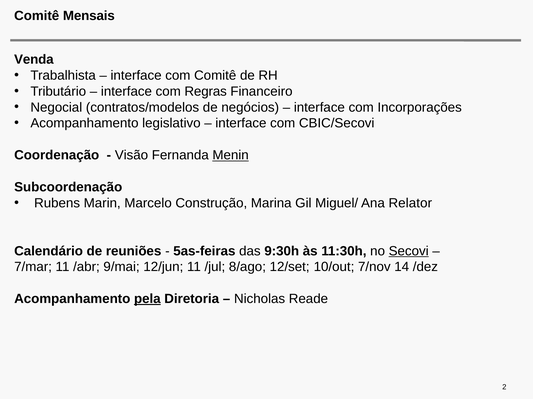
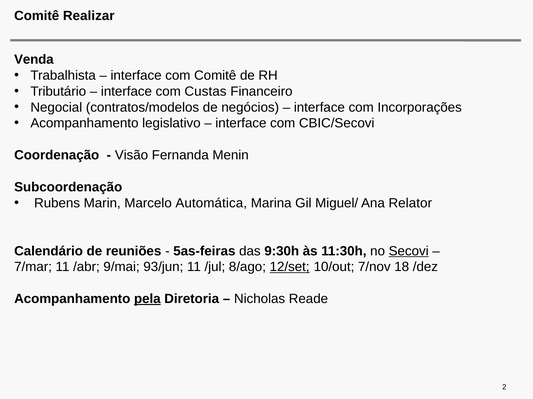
Mensais: Mensais -> Realizar
Regras: Regras -> Custas
Menin underline: present -> none
Construção: Construção -> Automática
12/jun: 12/jun -> 93/jun
12/set underline: none -> present
14: 14 -> 18
